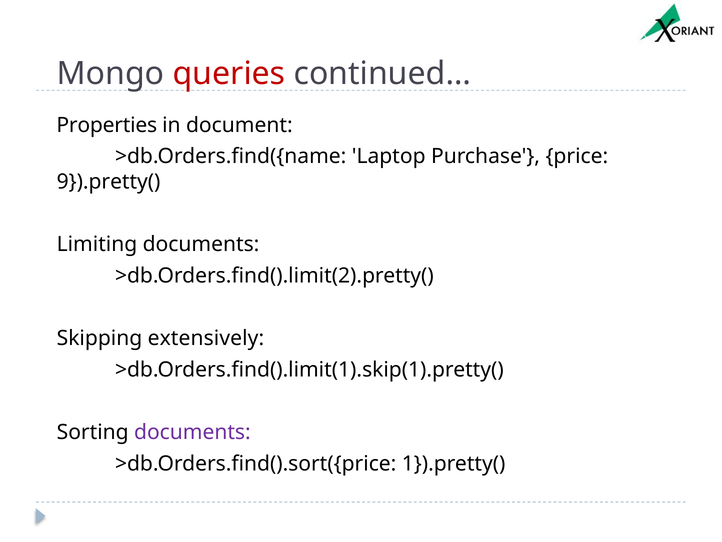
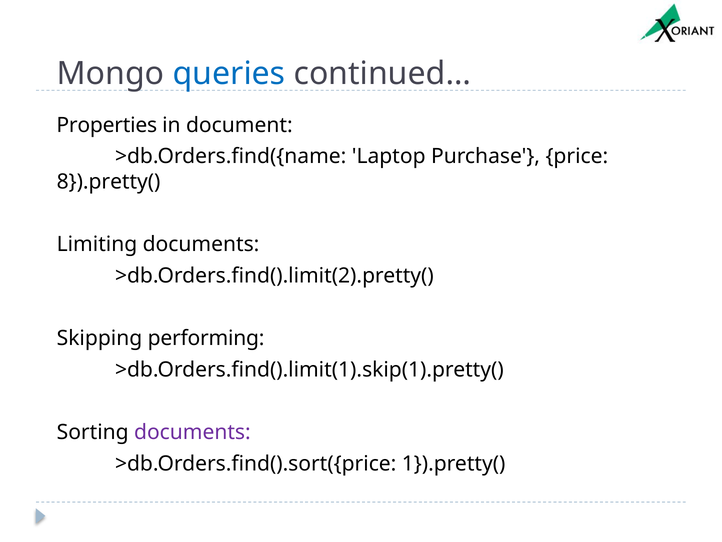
queries colour: red -> blue
9}).pretty(: 9}).pretty( -> 8}).pretty(
extensively: extensively -> performing
